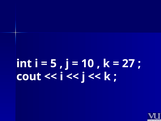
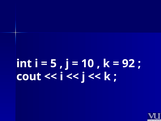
27: 27 -> 92
